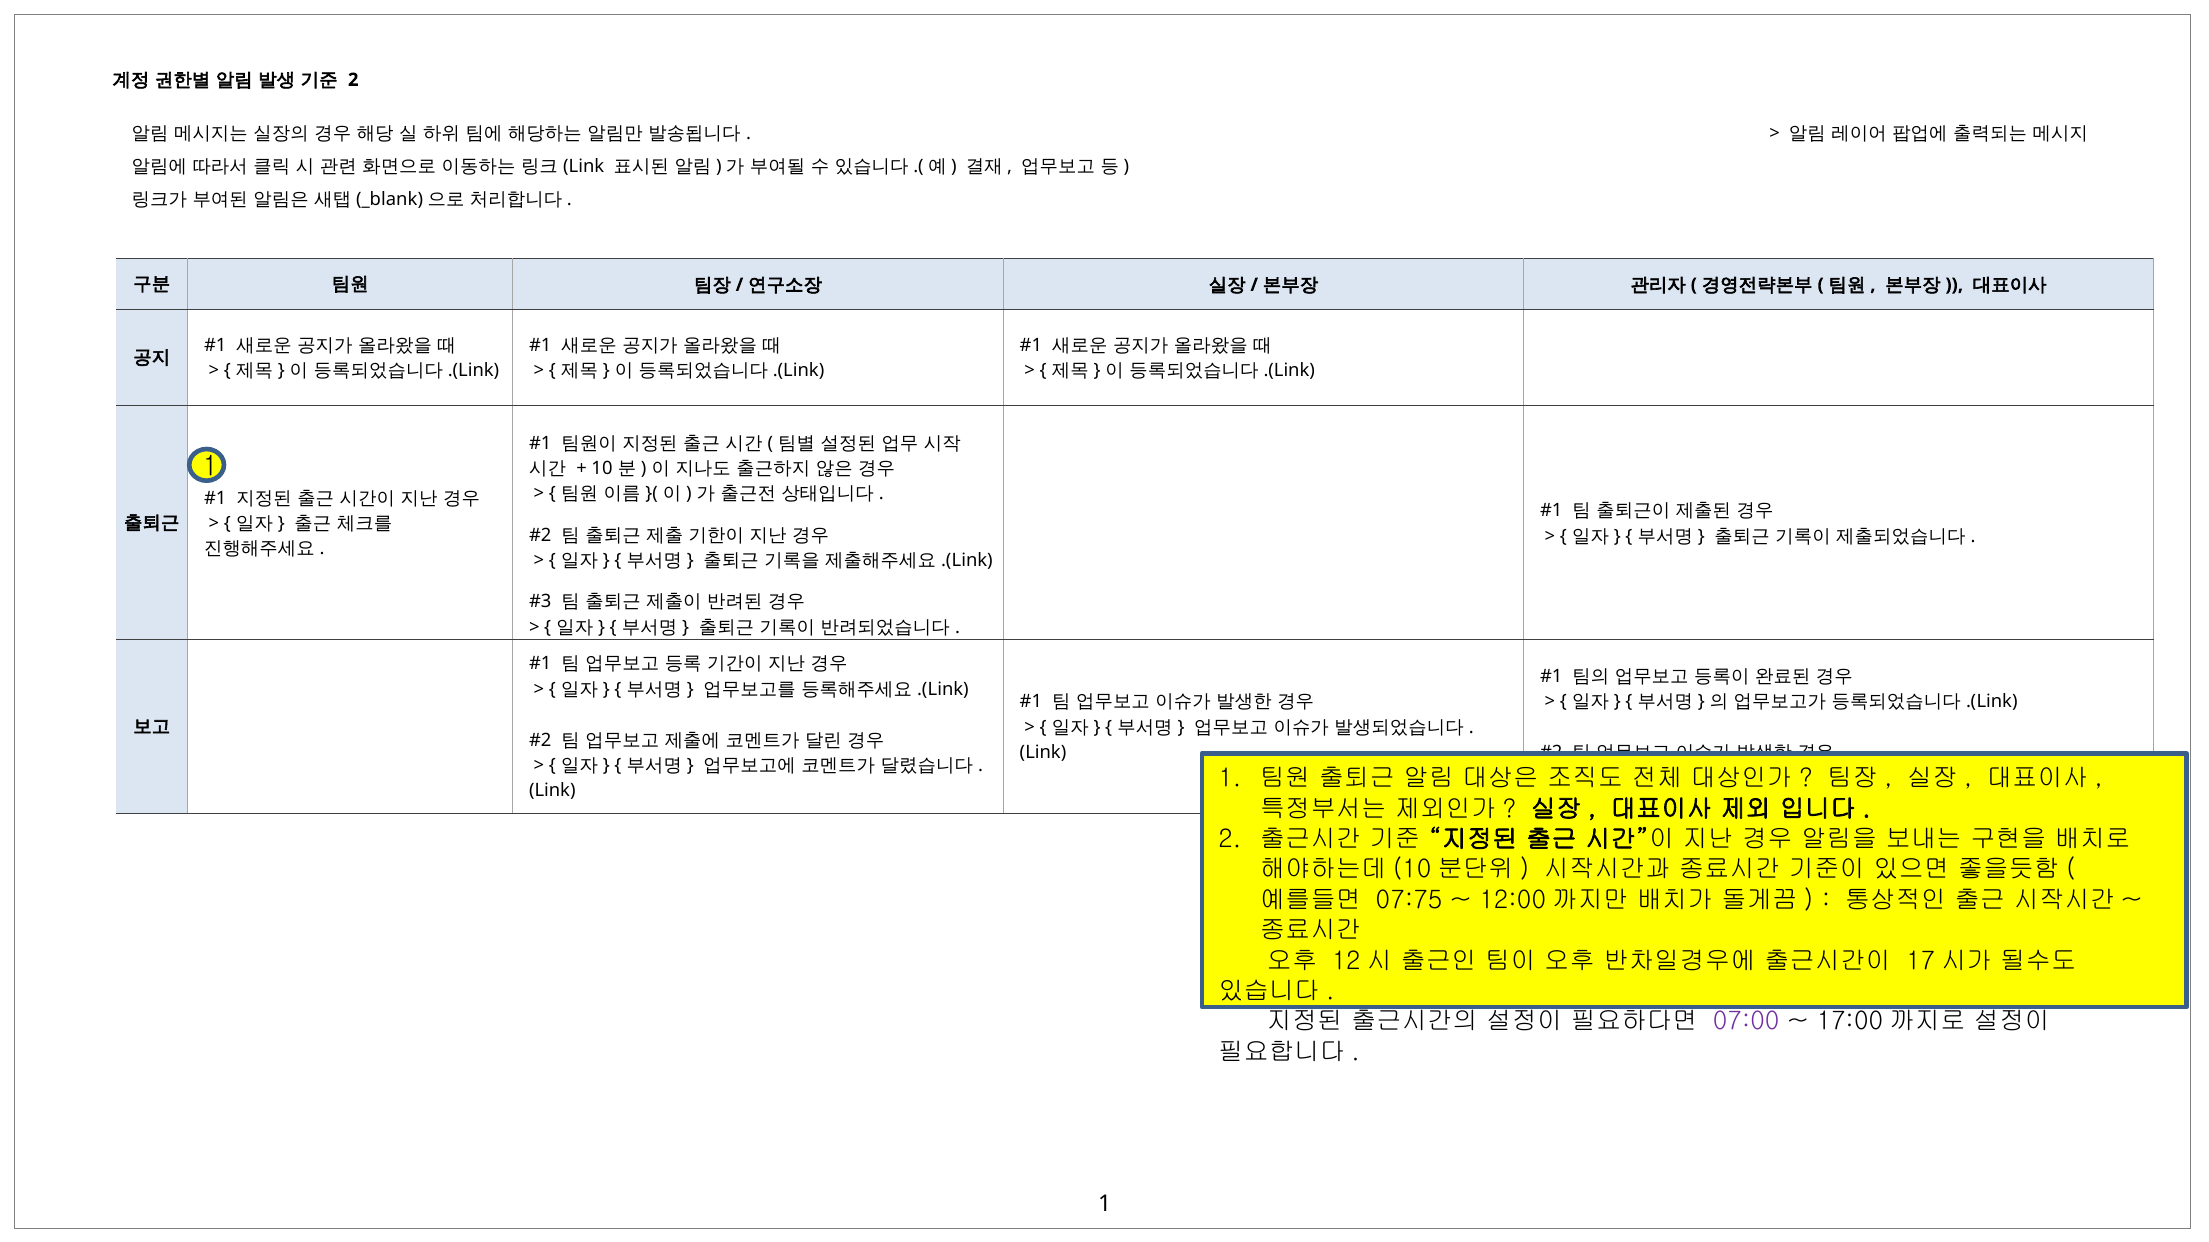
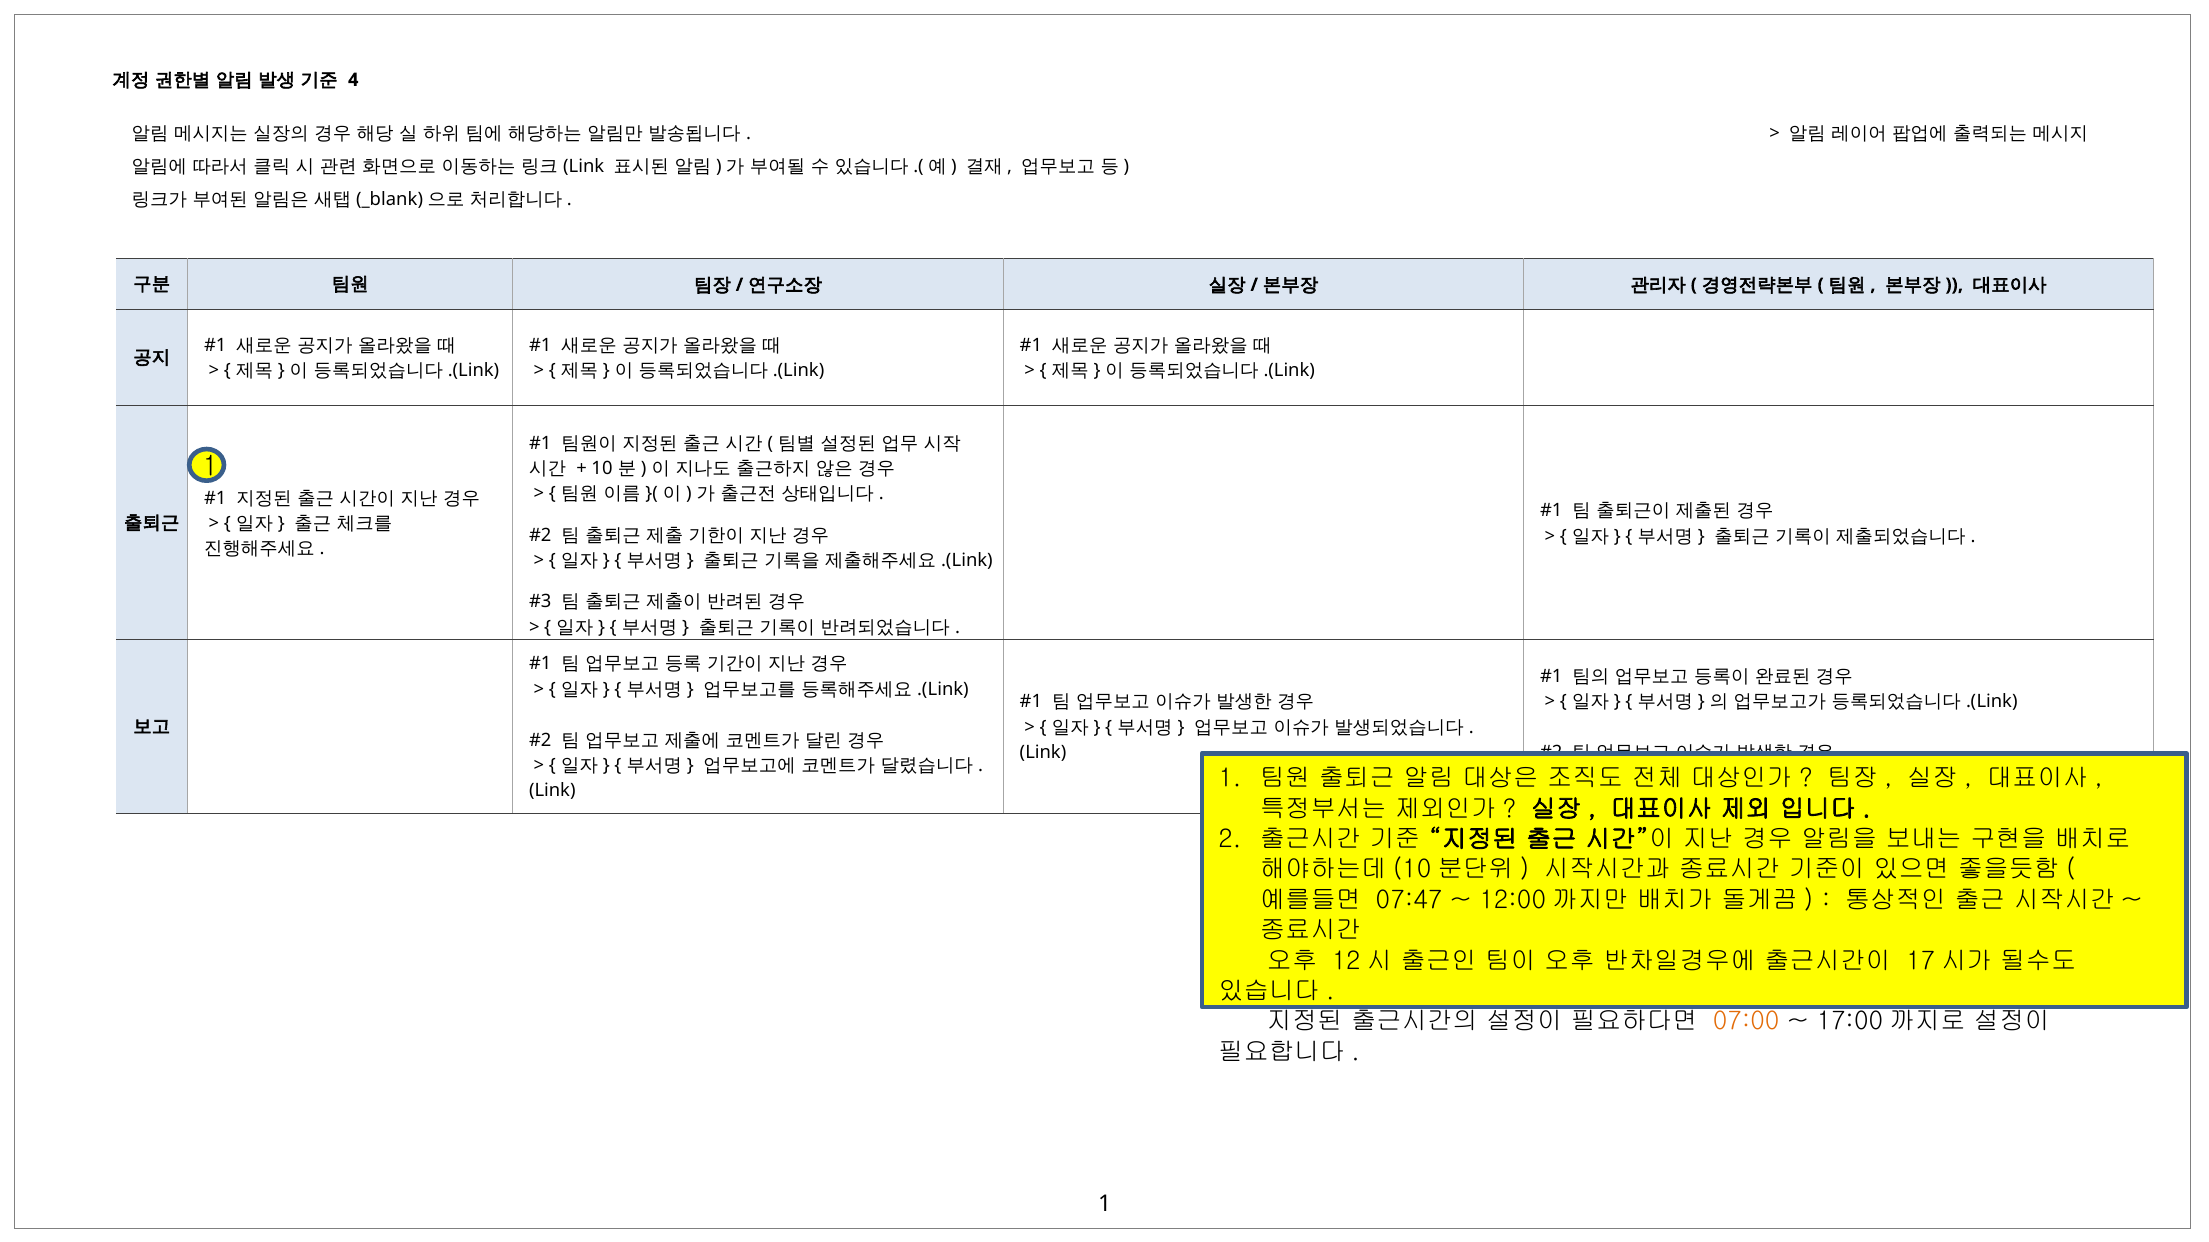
2 at (353, 80): 2 -> 4
07:75: 07:75 -> 07:47
07:00 colour: purple -> orange
